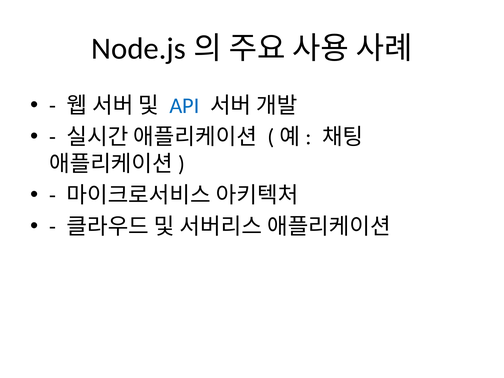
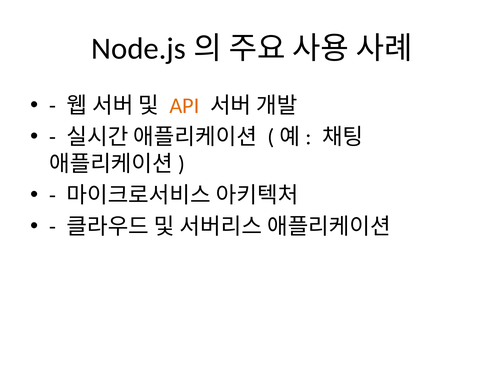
API colour: blue -> orange
